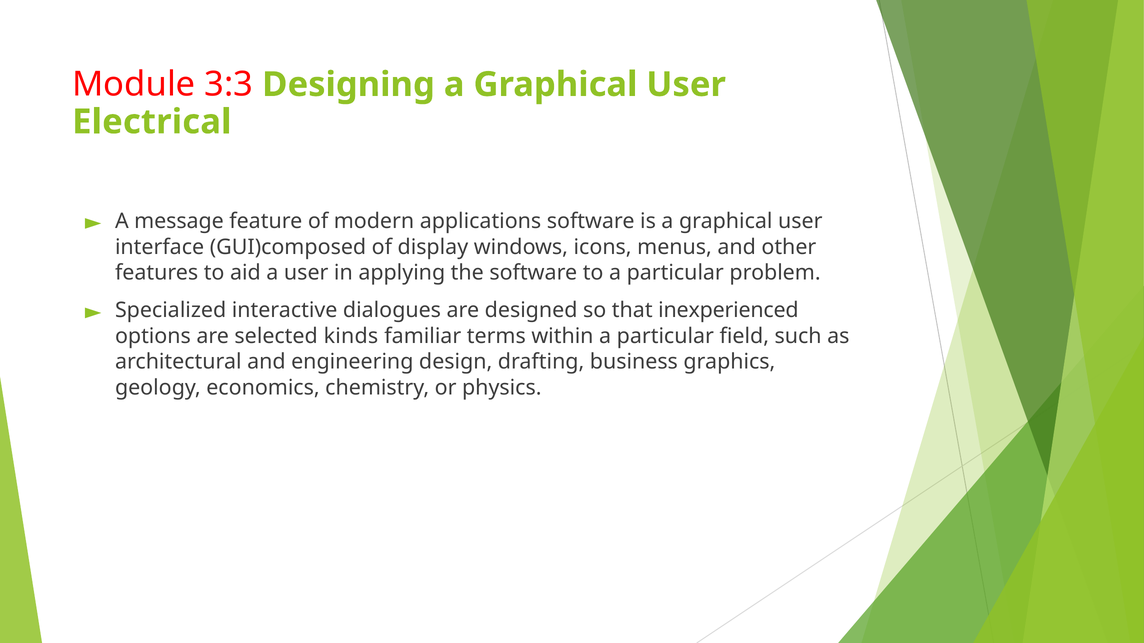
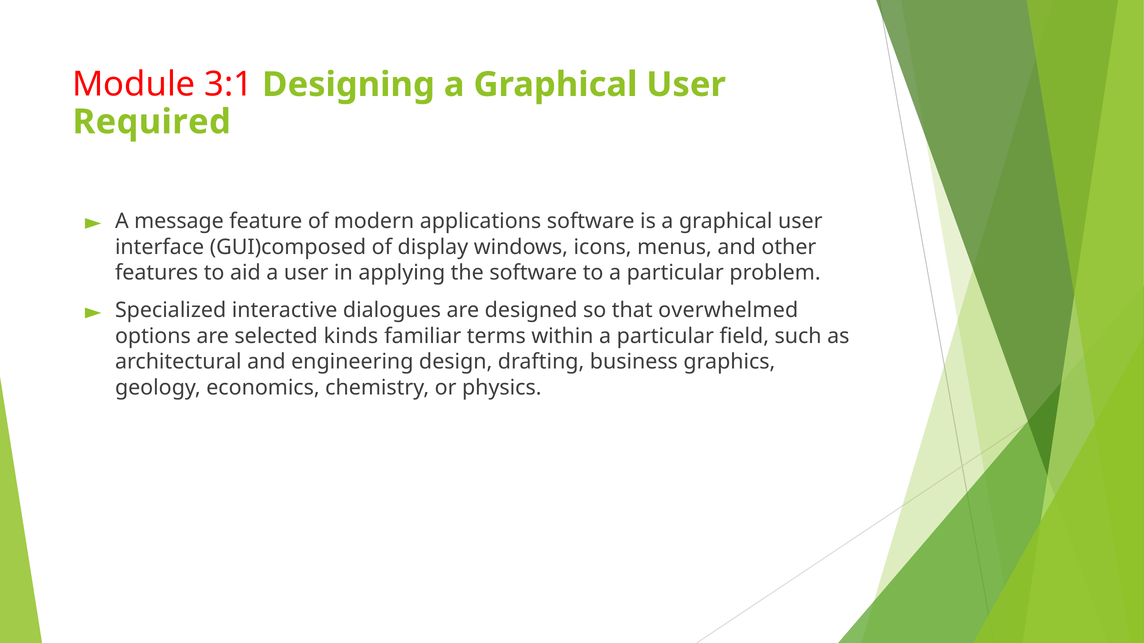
3:3: 3:3 -> 3:1
Electrical: Electrical -> Required
inexperienced: inexperienced -> overwhelmed
